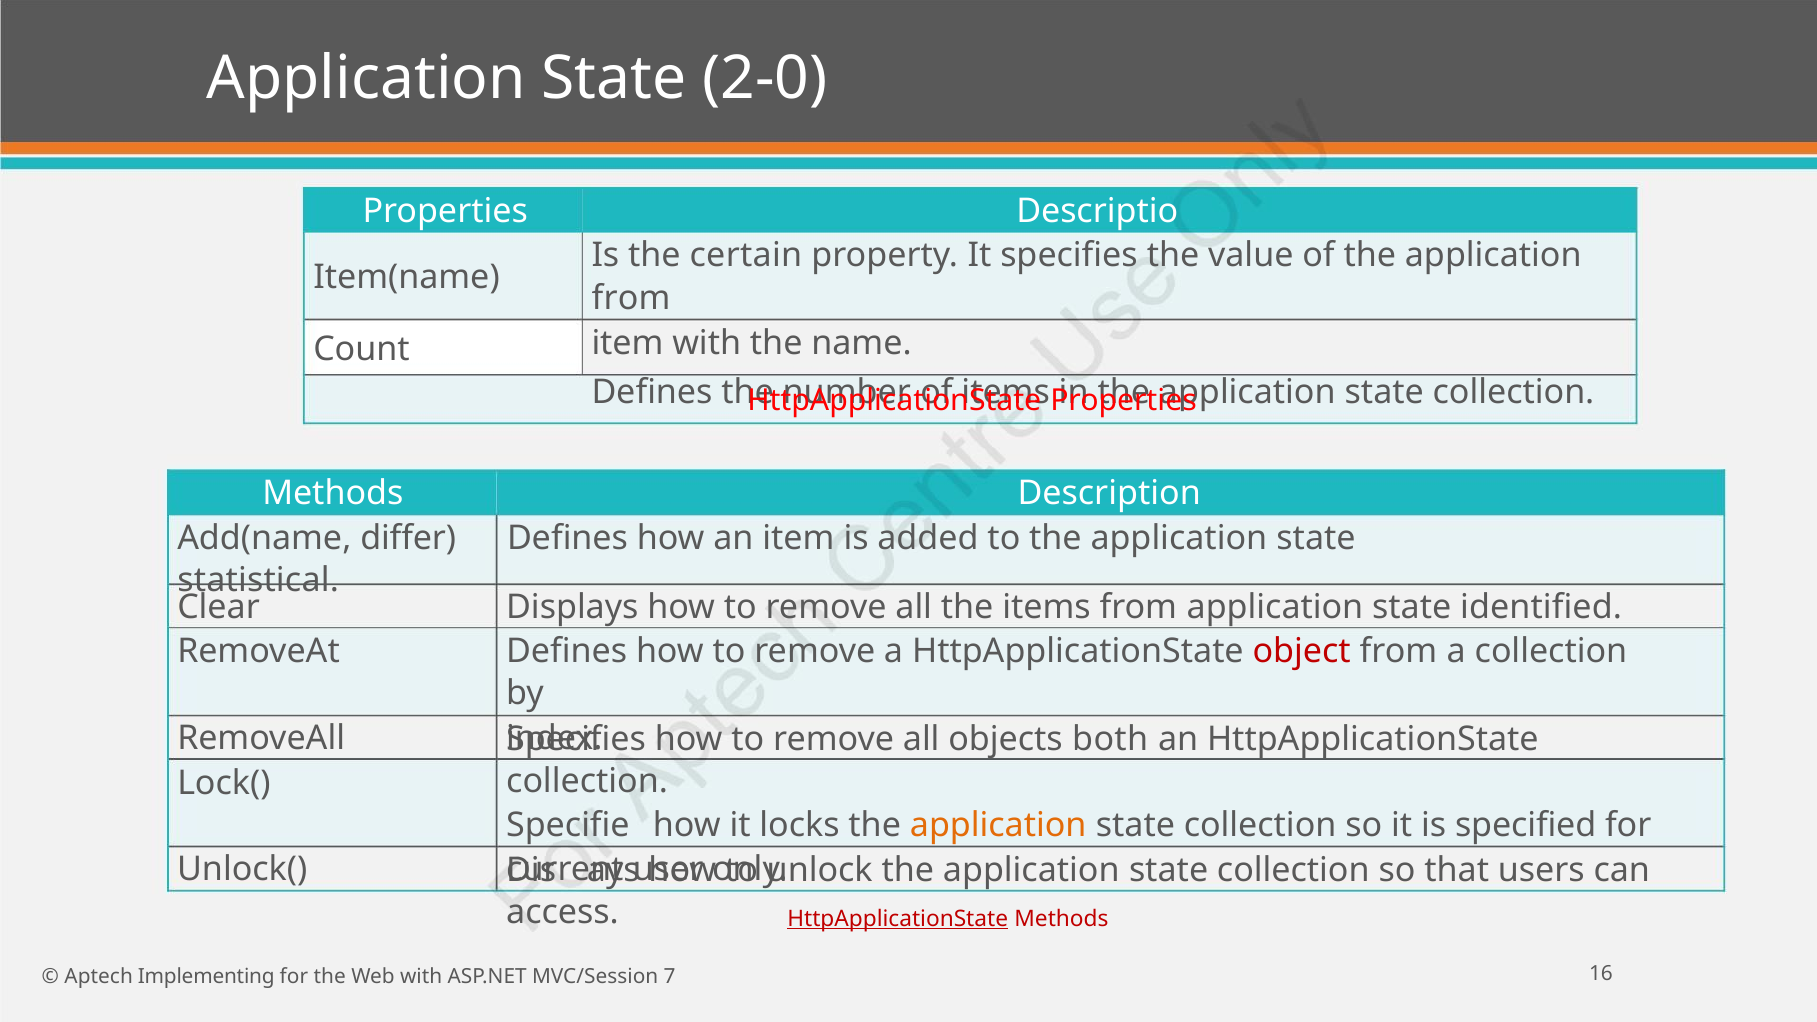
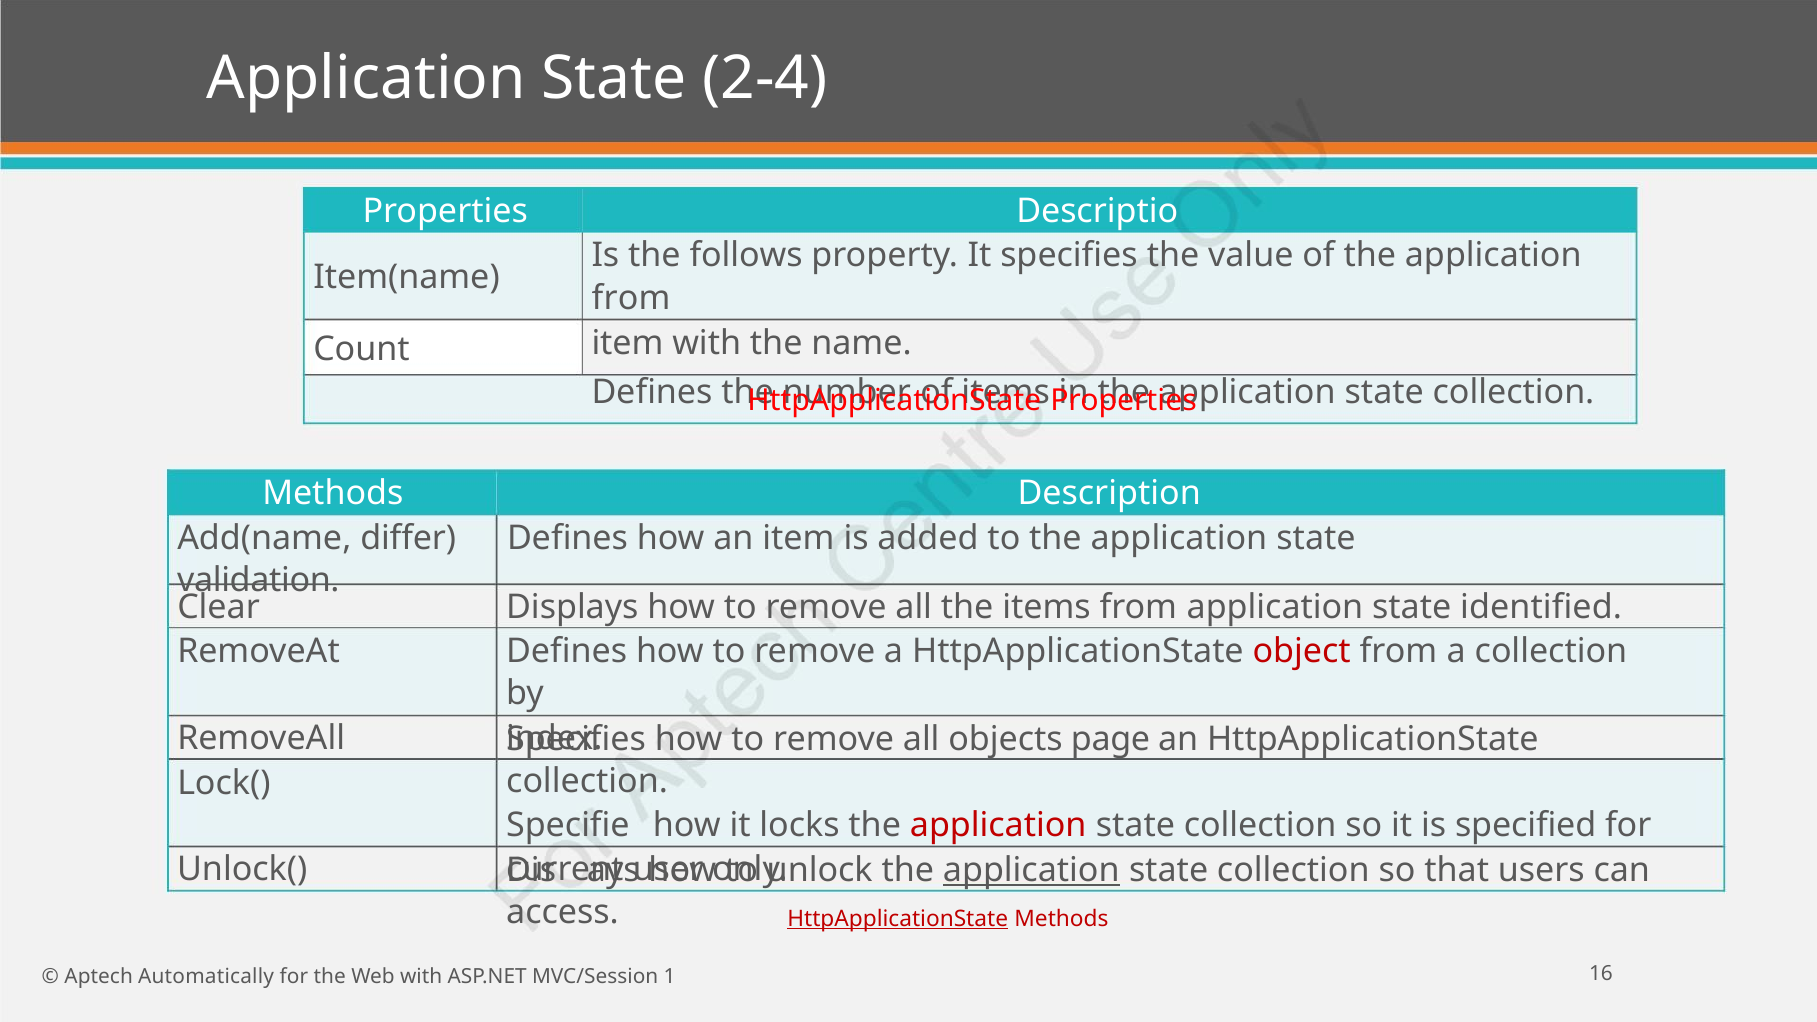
2-0: 2-0 -> 2-4
certain: certain -> follows
statistical: statistical -> validation
both: both -> page
application at (998, 825) colour: orange -> red
application at (1031, 870) underline: none -> present
Implementing: Implementing -> Automatically
7: 7 -> 1
